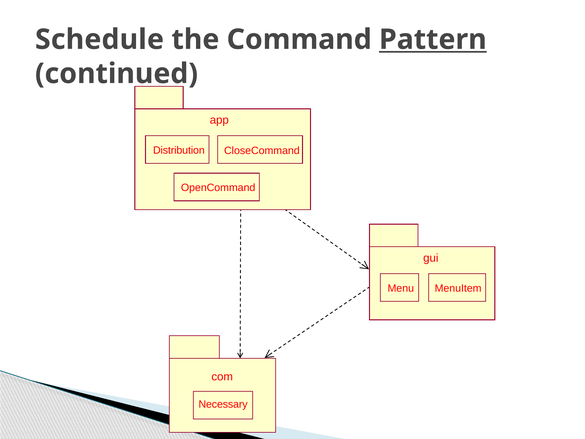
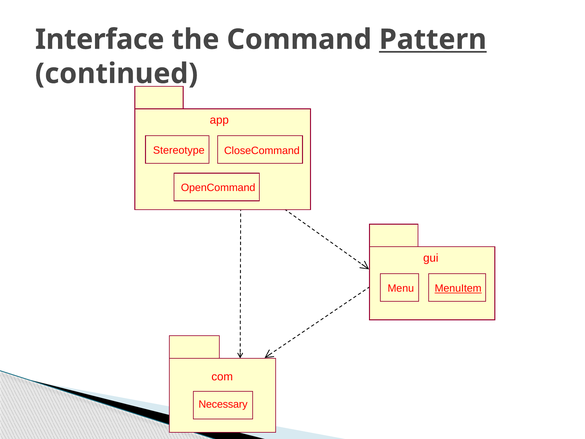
Schedule: Schedule -> Interface
Distribution: Distribution -> Stereotype
MenuItem underline: none -> present
